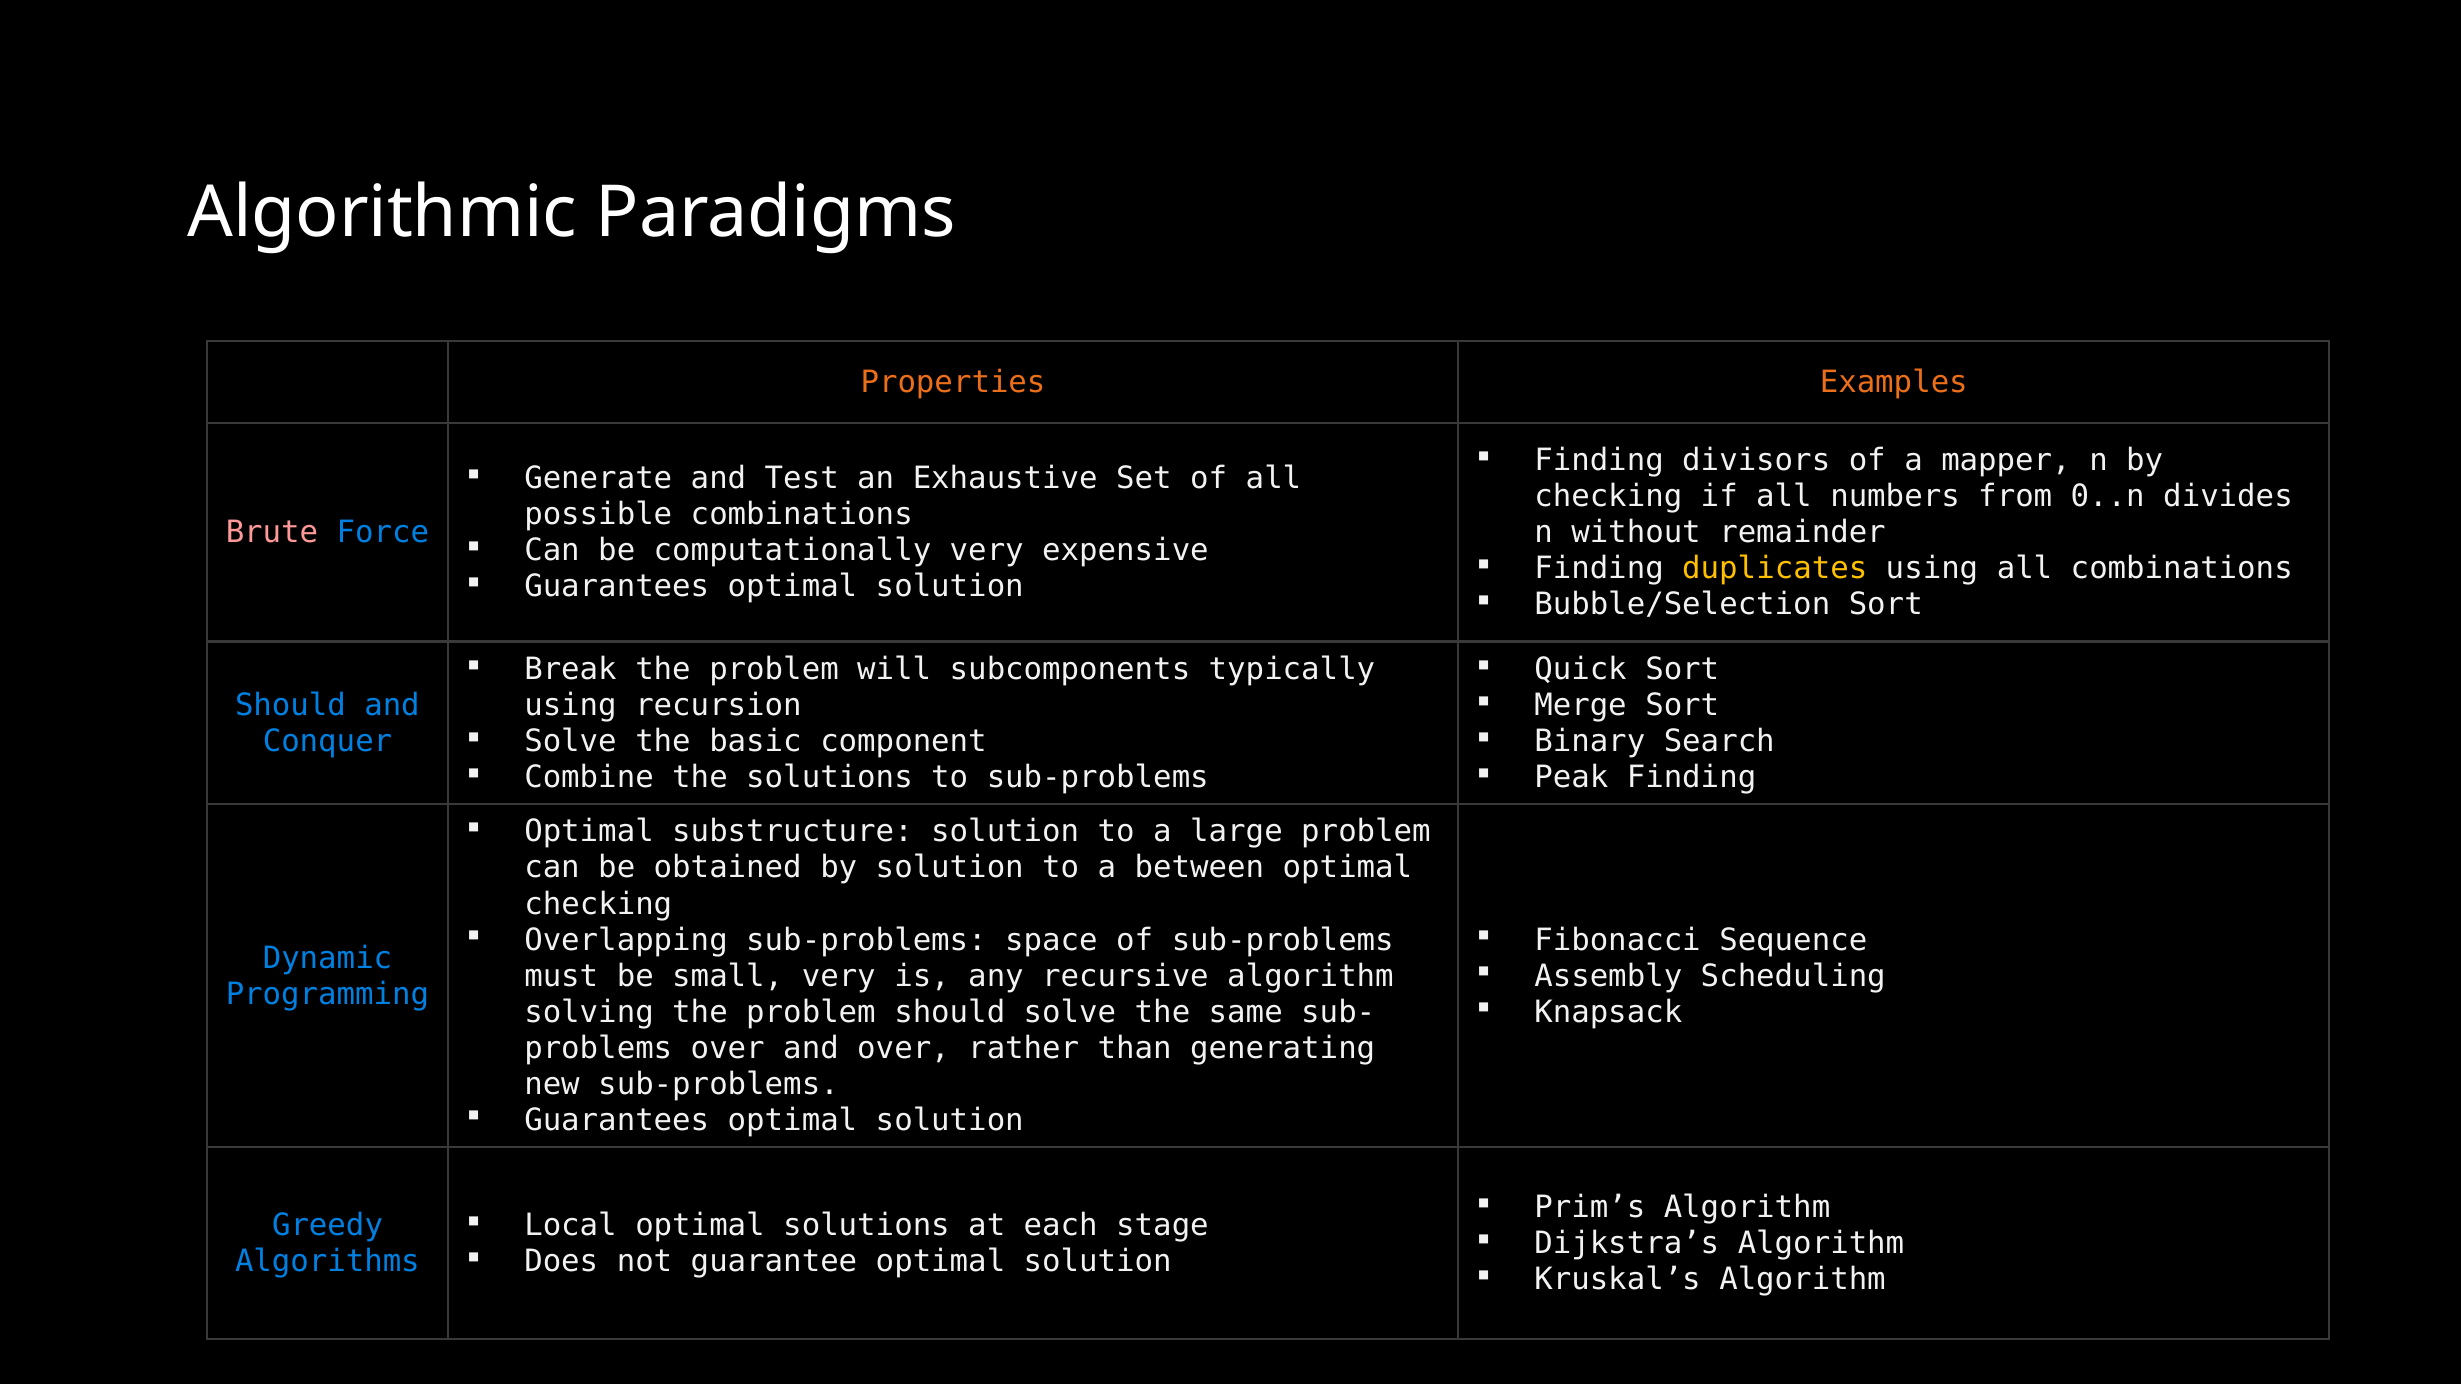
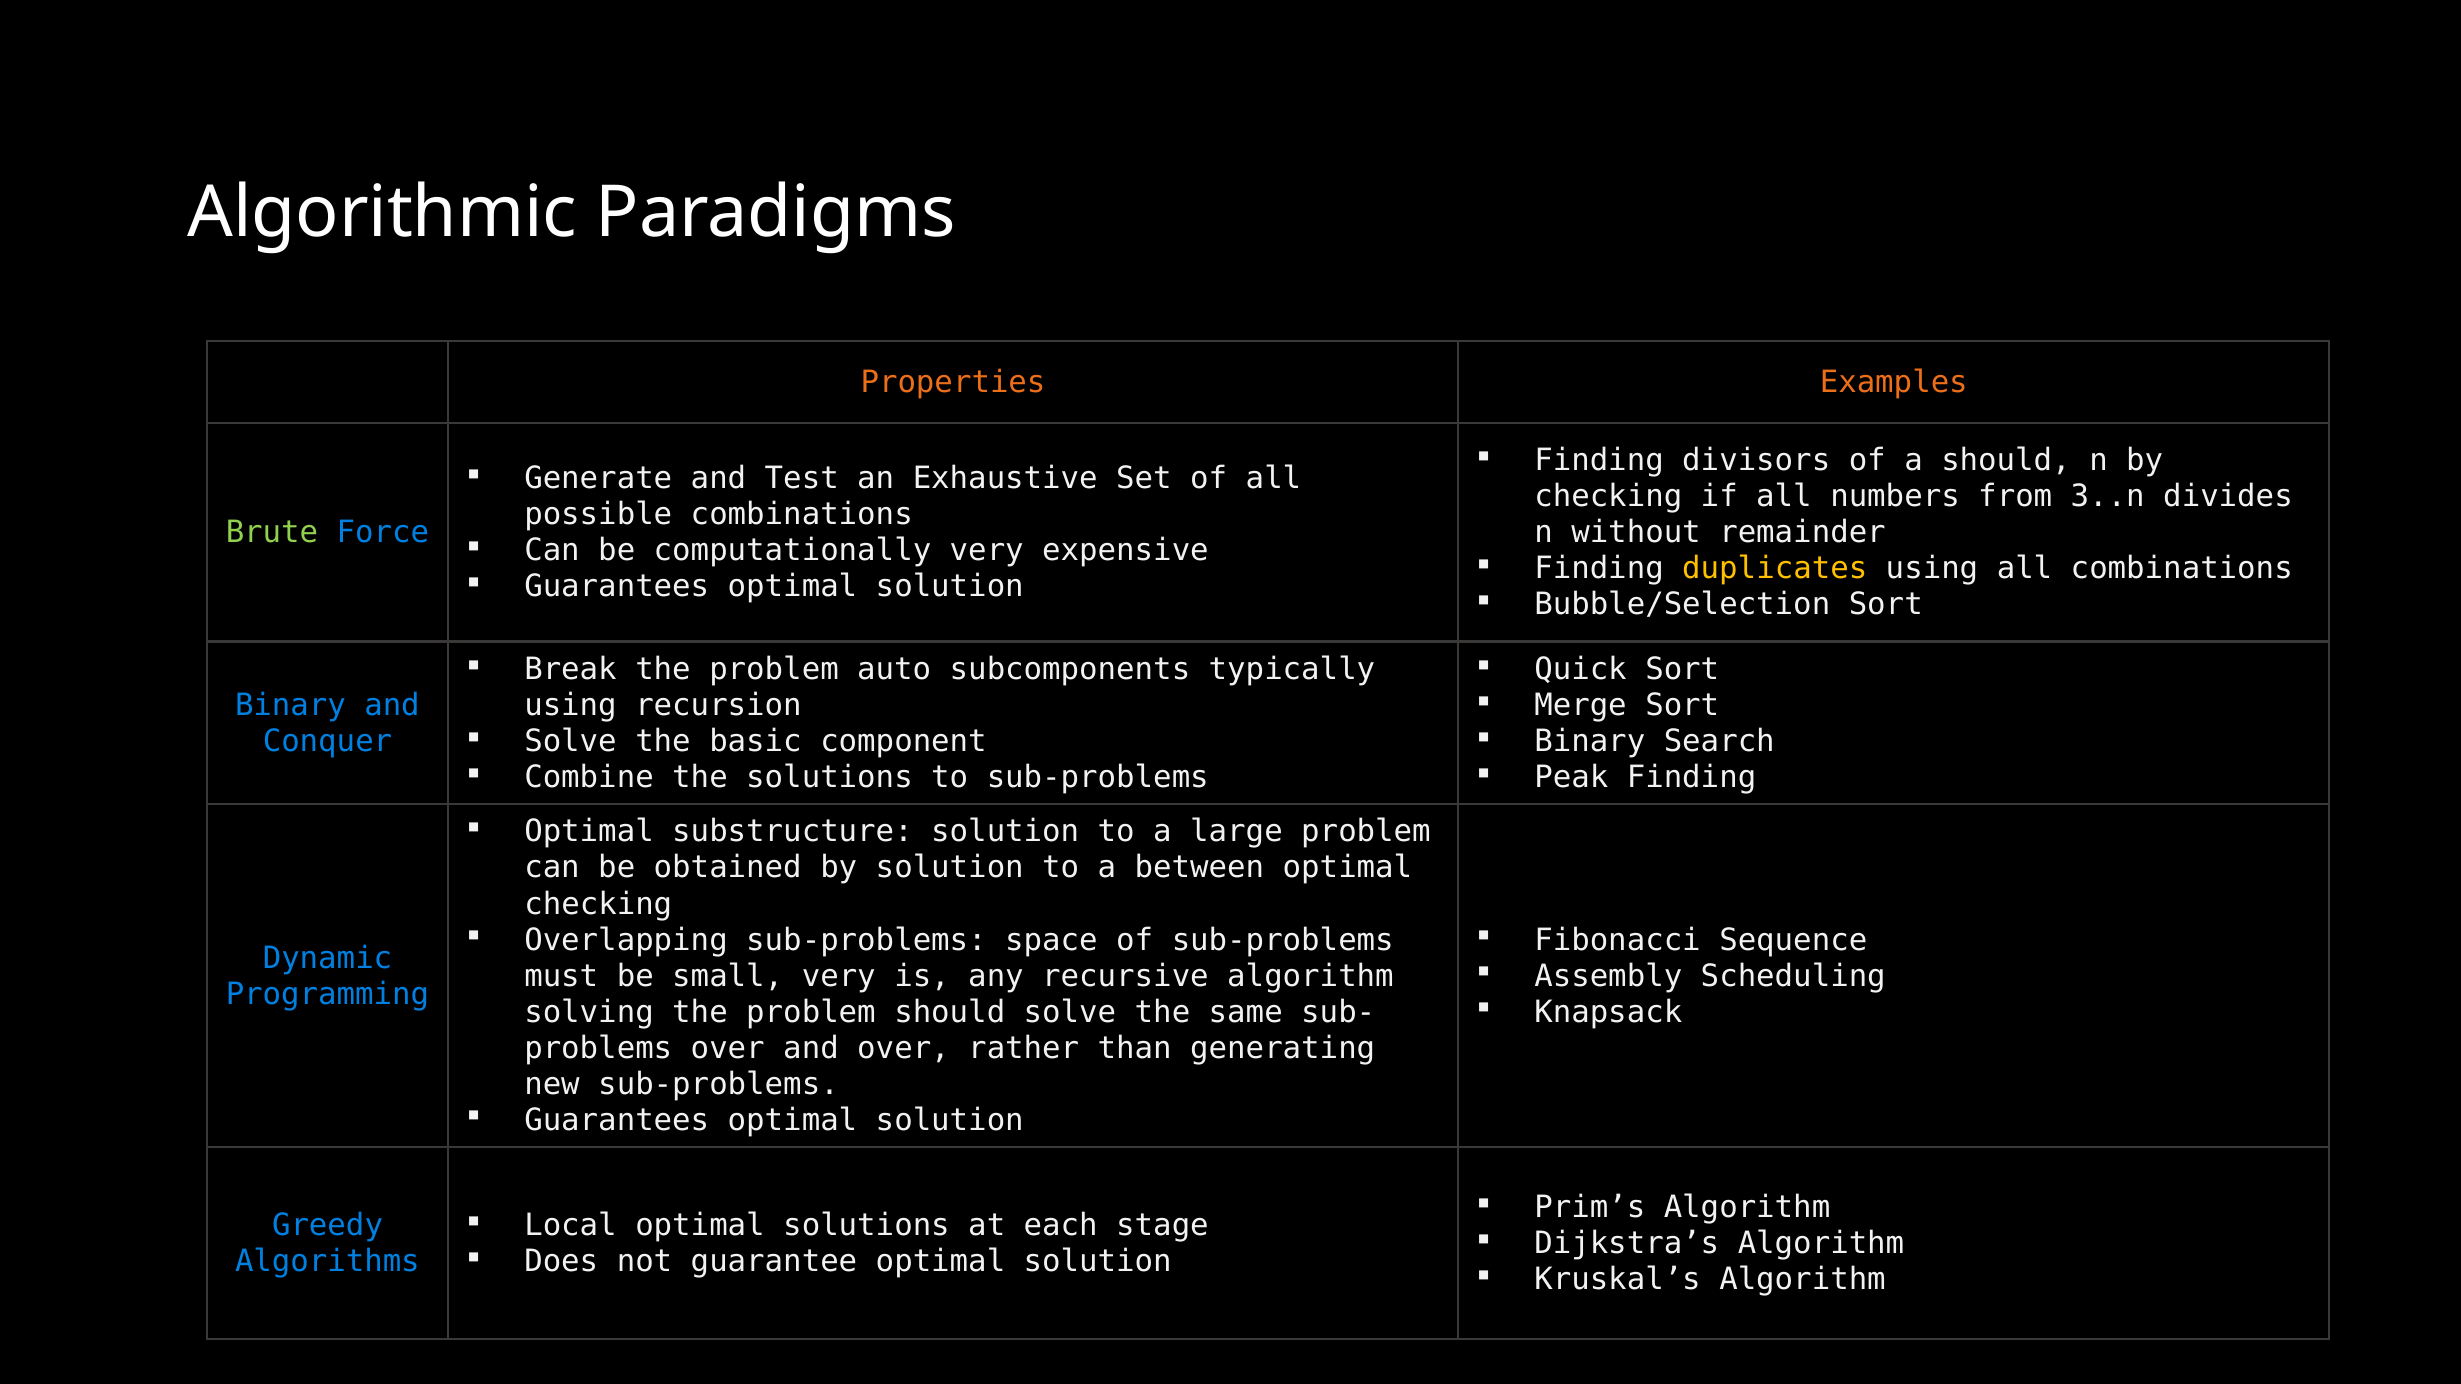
a mapper: mapper -> should
0..n: 0..n -> 3..n
Brute colour: pink -> light green
will: will -> auto
Should at (290, 705): Should -> Binary
